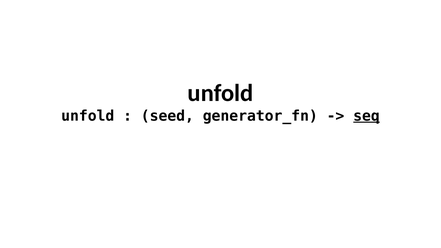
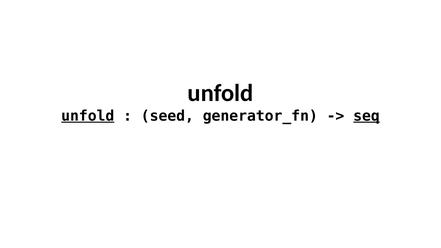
unfold at (88, 116) underline: none -> present
